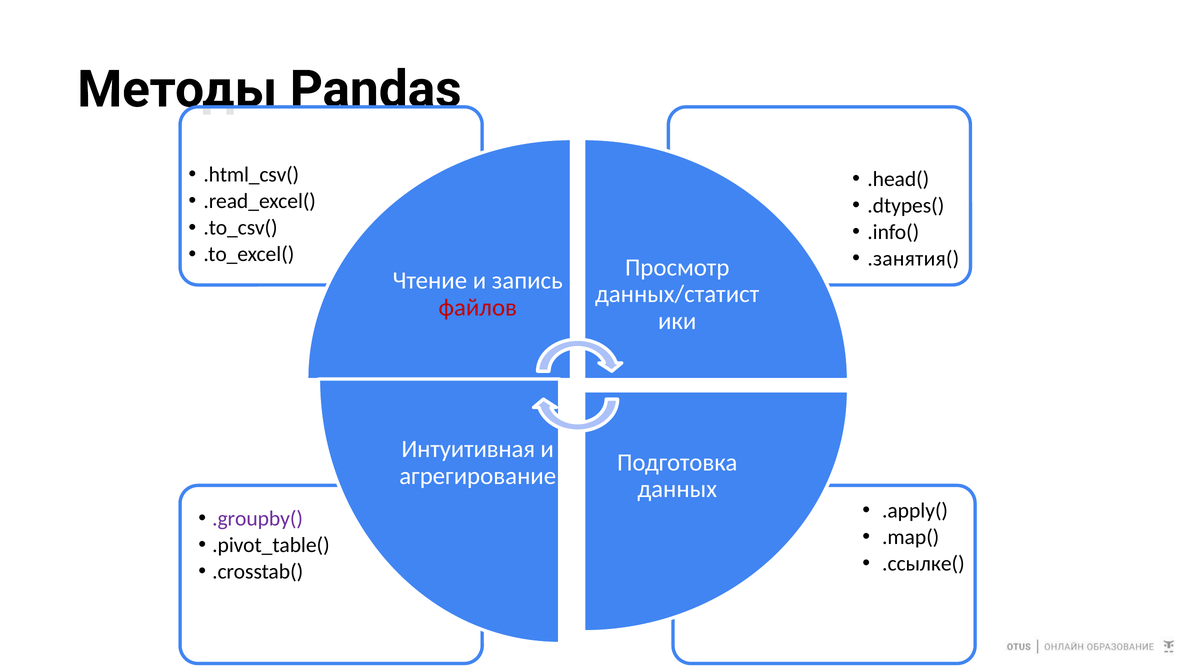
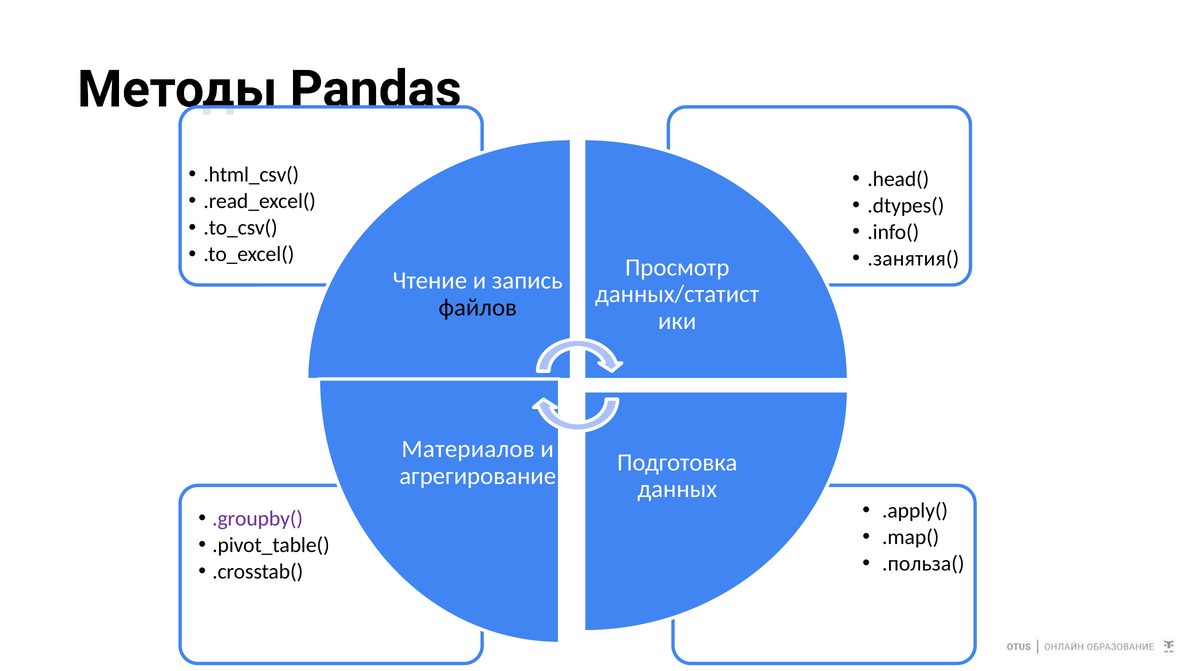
файлов colour: red -> black
Интуитивная: Интуитивная -> Материалов
.ссылке(: .ссылке( -> .польза(
